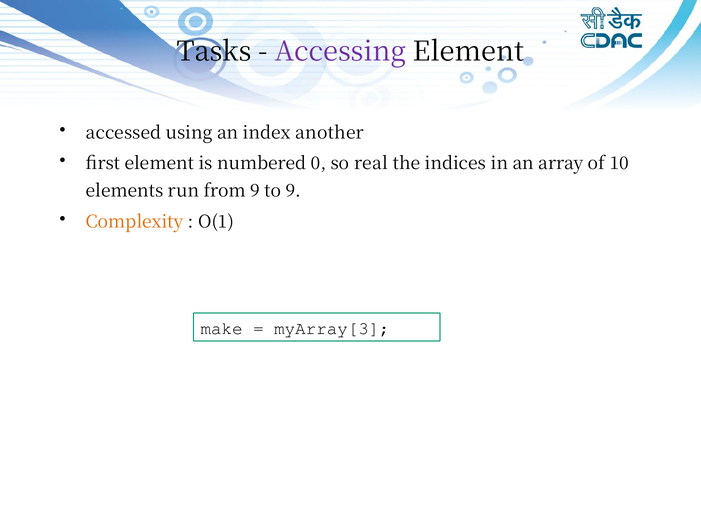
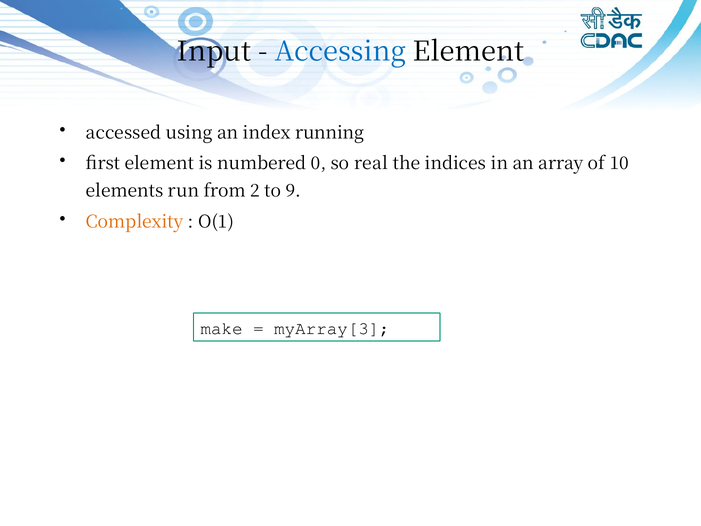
Tasks: Tasks -> Input
Accessing colour: purple -> blue
another: another -> running
from 9: 9 -> 2
